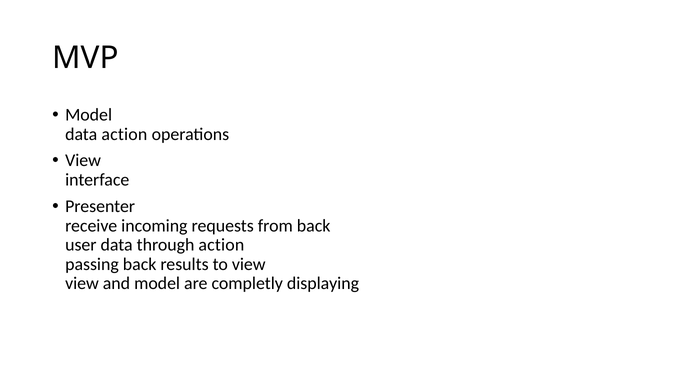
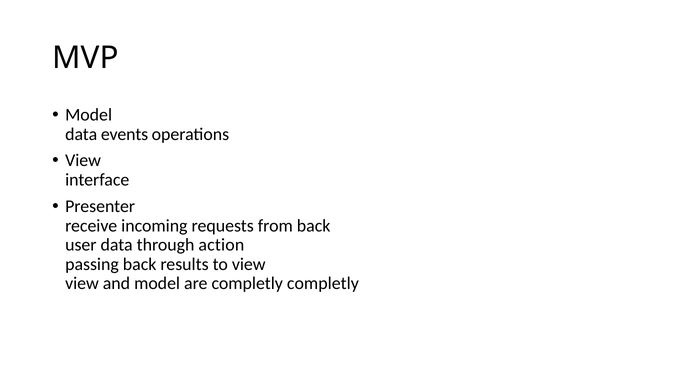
data action: action -> events
completly displaying: displaying -> completly
